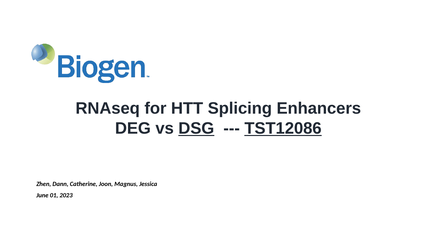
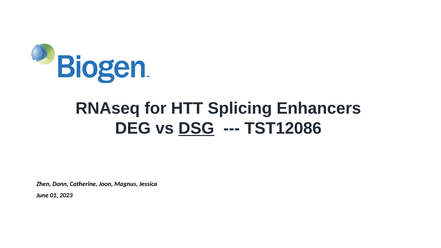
TST12086 underline: present -> none
